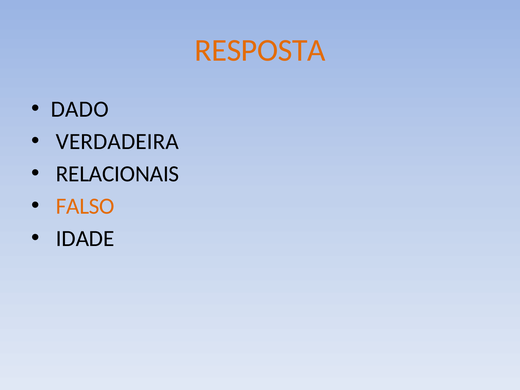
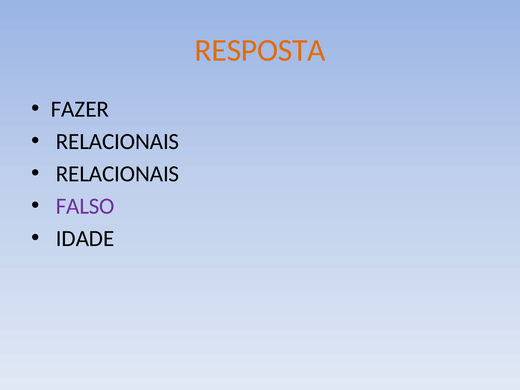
DADO: DADO -> FAZER
VERDADEIRA at (117, 141): VERDADEIRA -> RELACIONAIS
FALSO colour: orange -> purple
